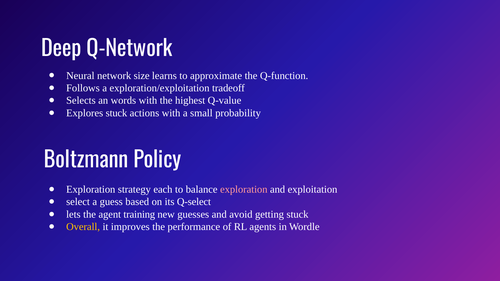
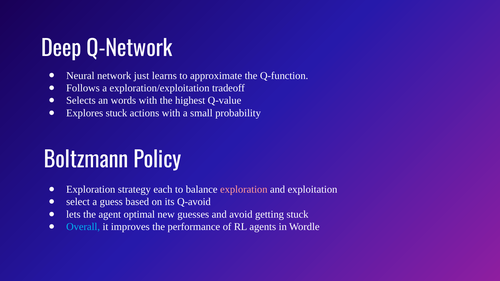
size: size -> just
Q-select: Q-select -> Q-avoid
training: training -> optimal
Overall colour: yellow -> light blue
